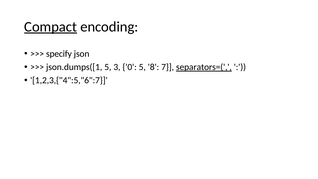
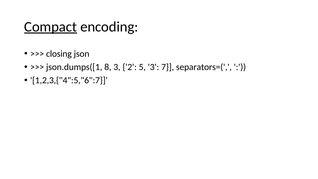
specify: specify -> closing
json.dumps([1 5: 5 -> 8
0: 0 -> 2
5 8: 8 -> 3
separators=( underline: present -> none
